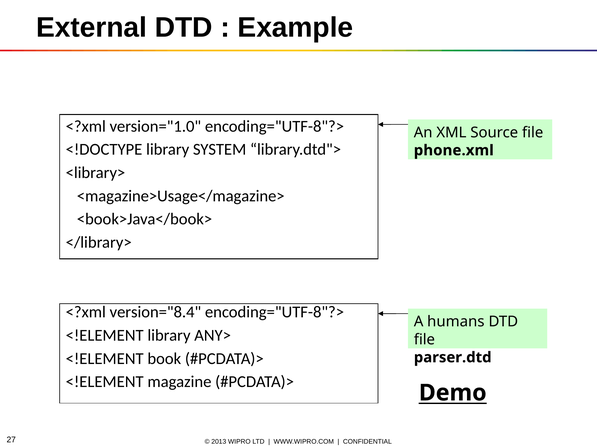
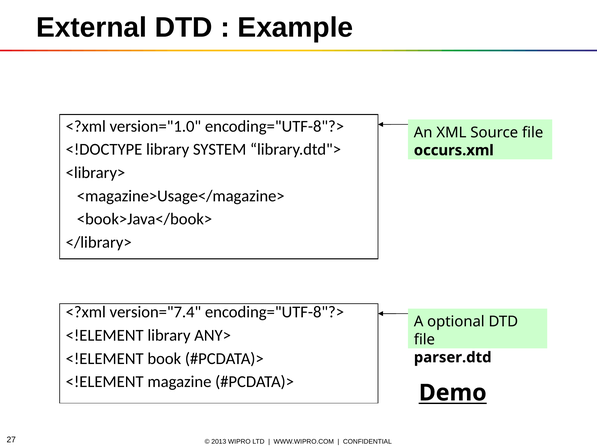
phone.xml: phone.xml -> occurs.xml
version="8.4: version="8.4 -> version="7.4
humans: humans -> optional
